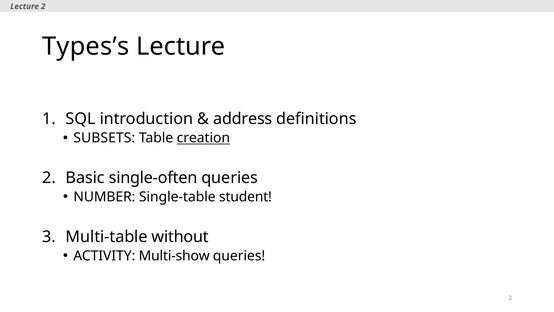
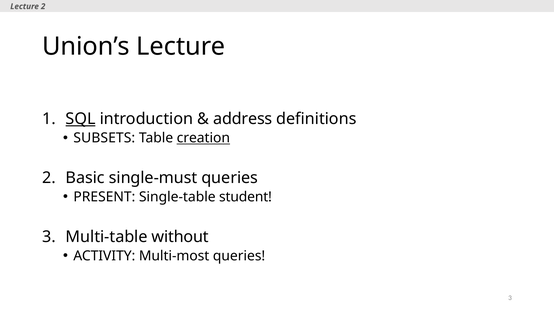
Types’s: Types’s -> Union’s
SQL underline: none -> present
single-often: single-often -> single-must
NUMBER: NUMBER -> PRESENT
Multi-show: Multi-show -> Multi-most
